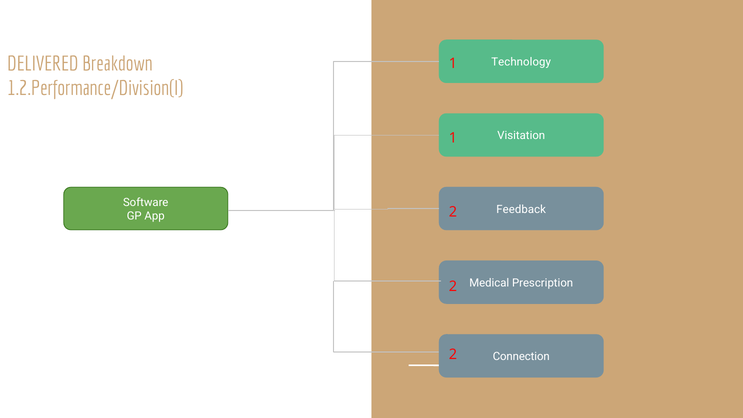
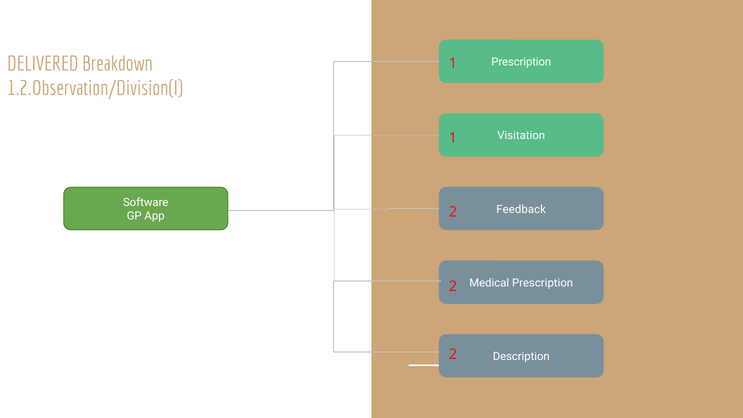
Technology at (521, 62): Technology -> Prescription
1.2.Performance/Division(I: 1.2.Performance/Division(I -> 1.2.Observation/Division(I
Connection: Connection -> Description
